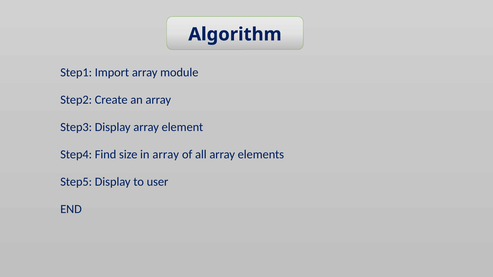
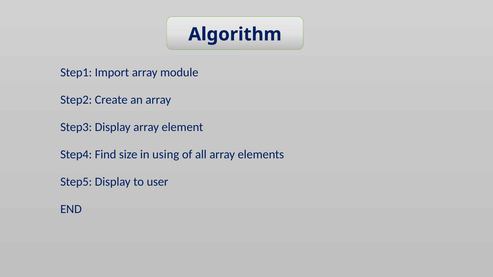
in array: array -> using
